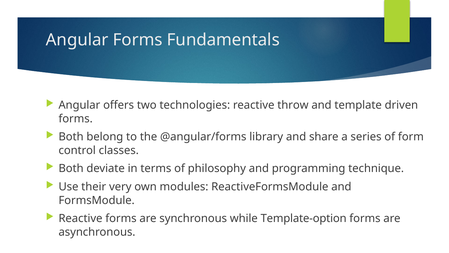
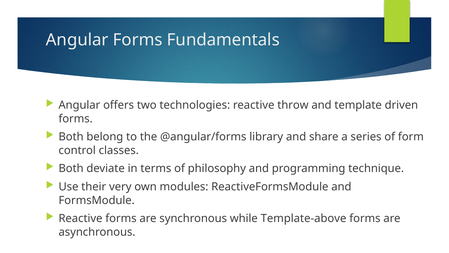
Template-option: Template-option -> Template-above
